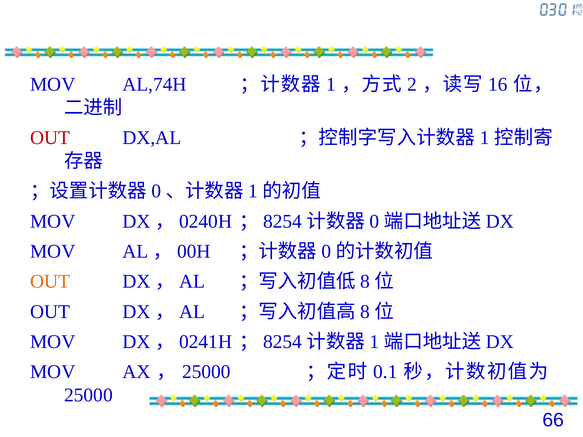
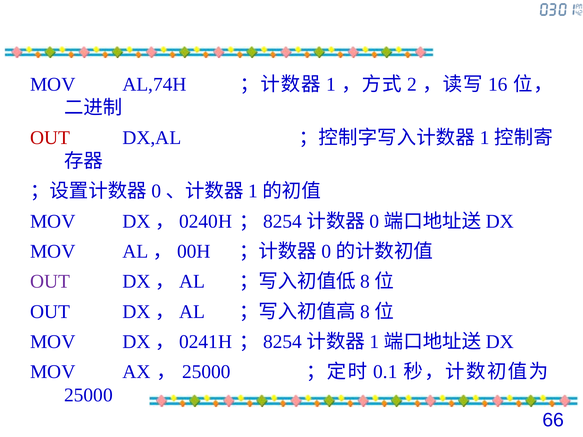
OUT at (50, 282) colour: orange -> purple
